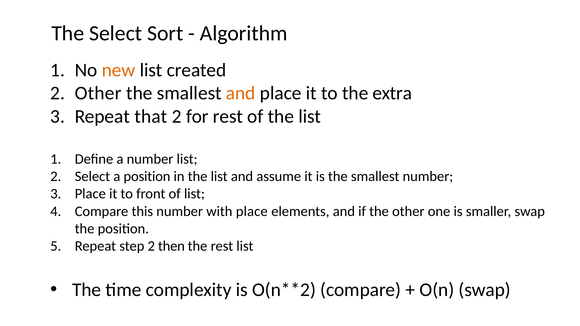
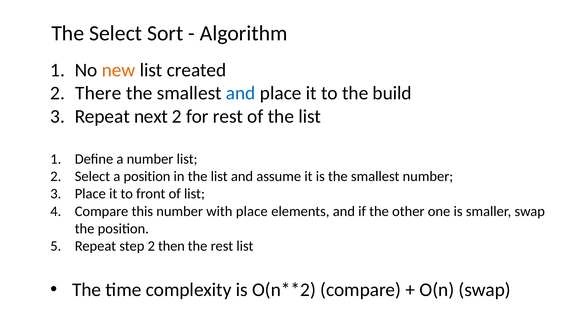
2 Other: Other -> There
and at (241, 93) colour: orange -> blue
extra: extra -> build
that: that -> next
